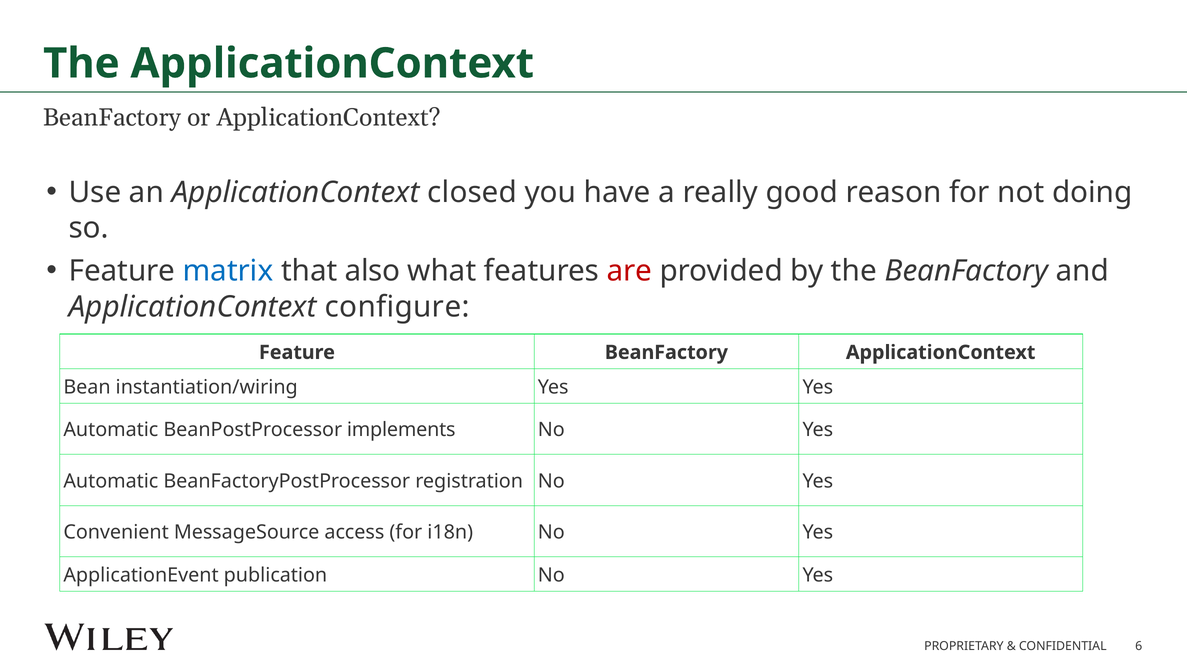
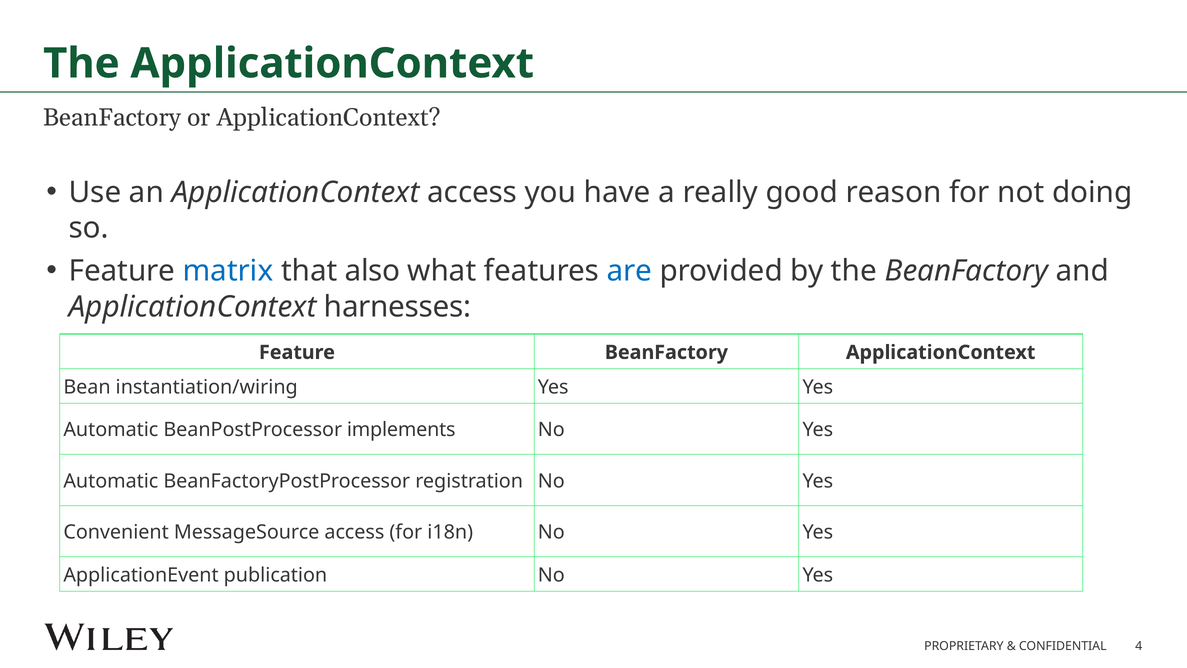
ApplicationContext closed: closed -> access
are colour: red -> blue
configure: configure -> harnesses
6: 6 -> 4
